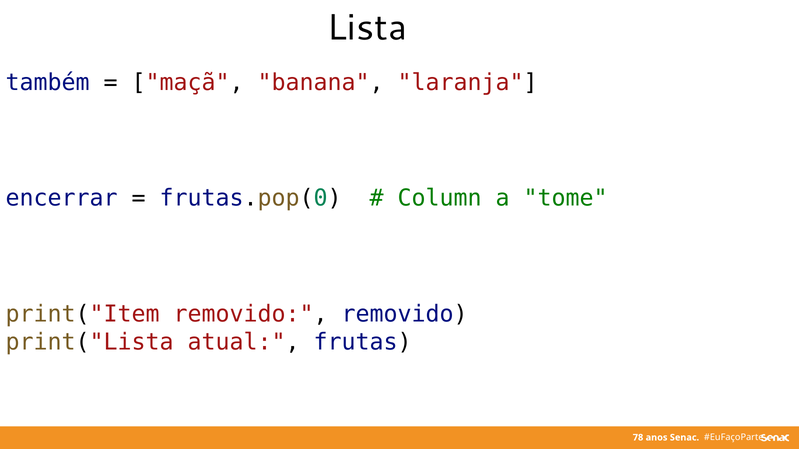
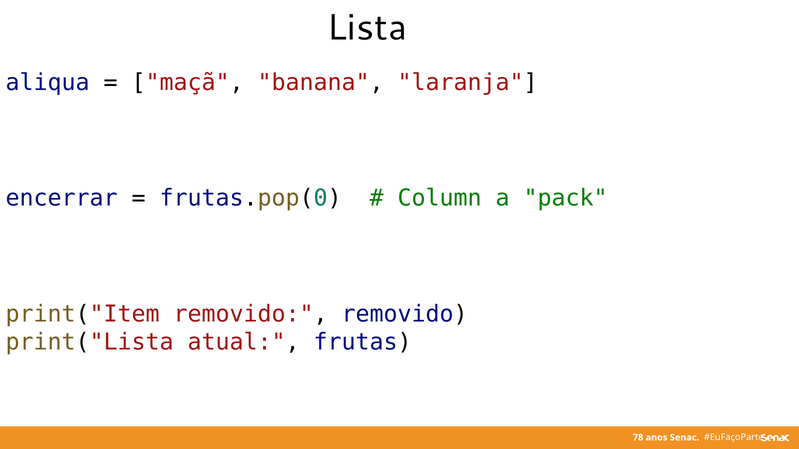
também: também -> aliqua
tome: tome -> pack
